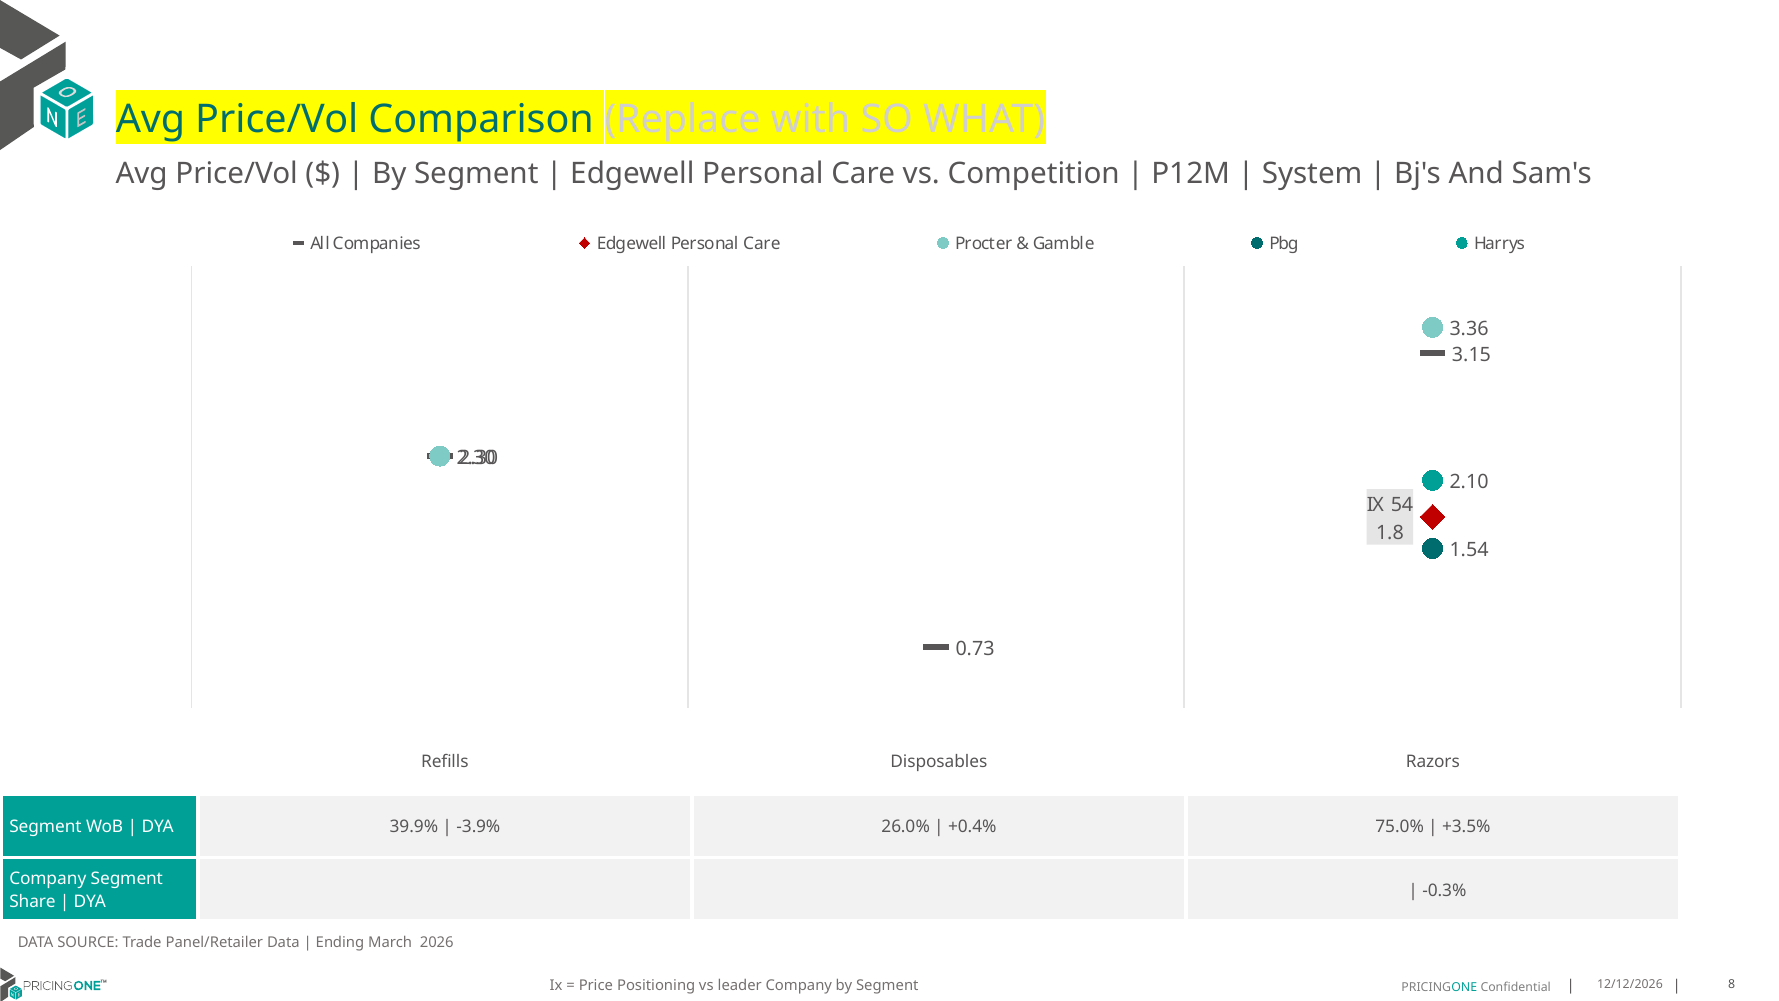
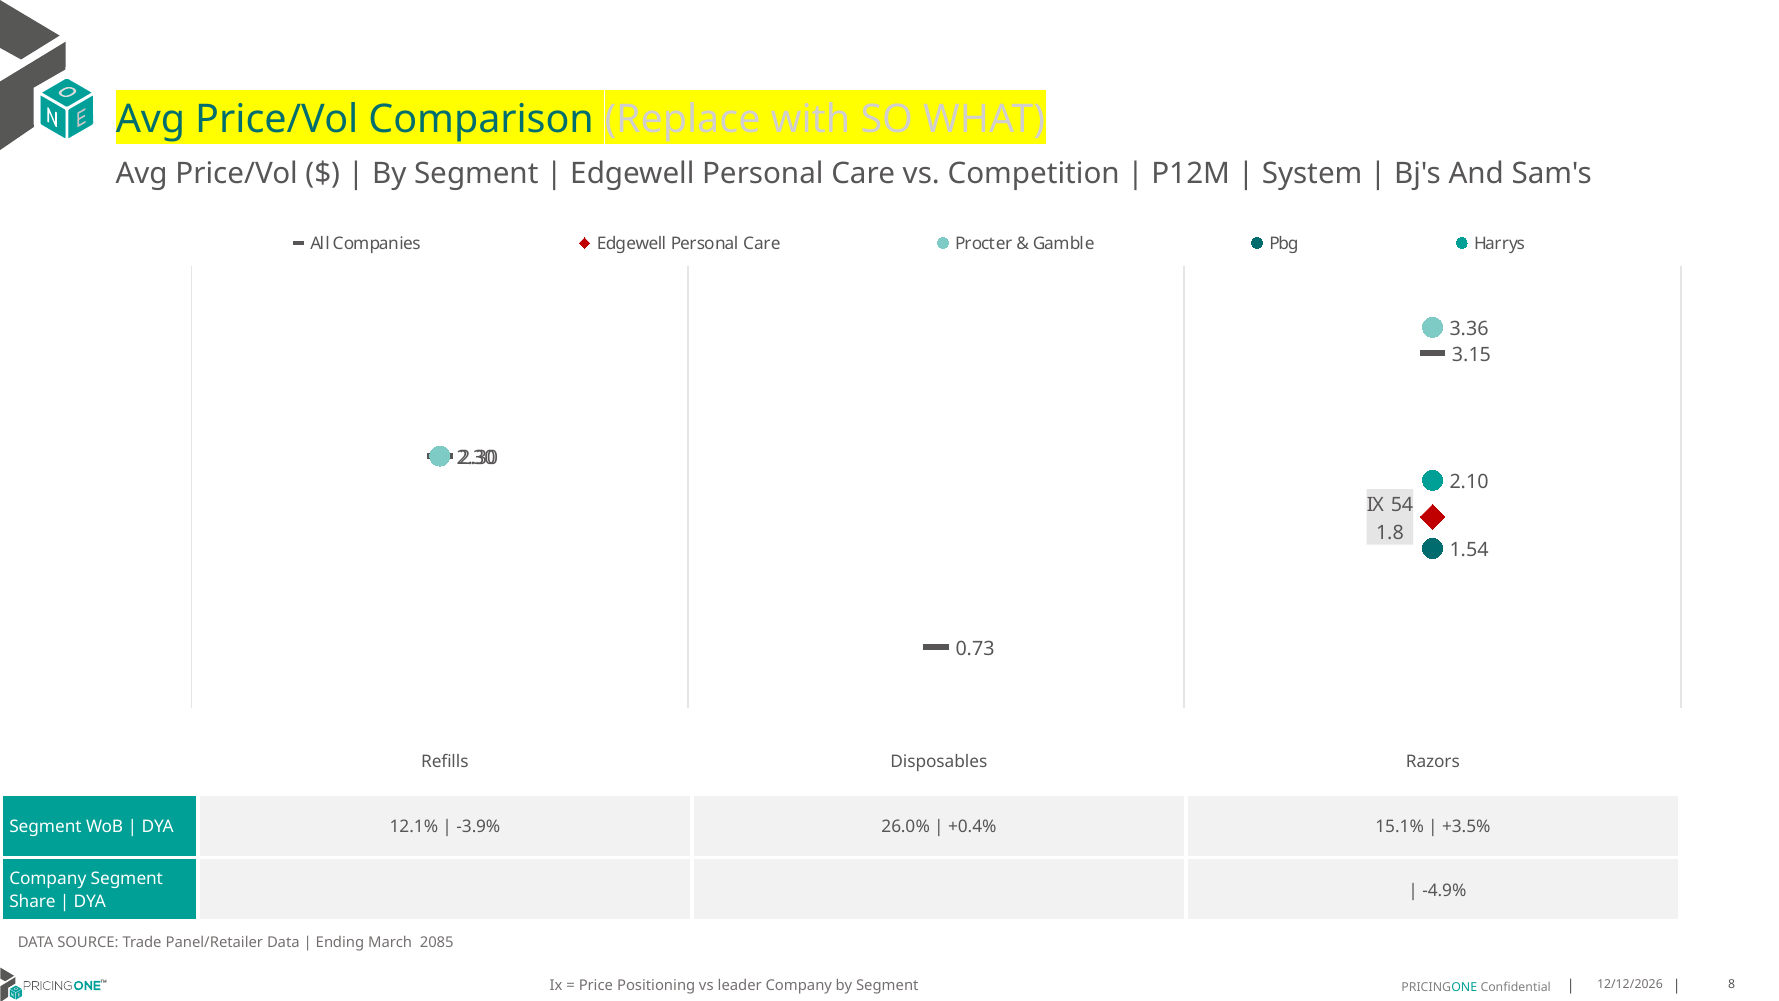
39.9%: 39.9% -> 12.1%
75.0%: 75.0% -> 15.1%
-0.3%: -0.3% -> -4.9%
2026: 2026 -> 2085
